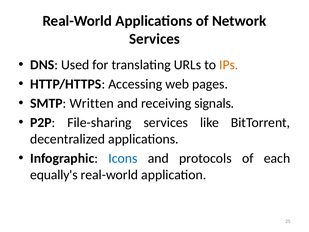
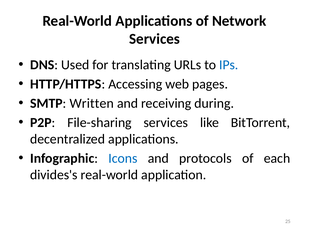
IPs colour: orange -> blue
signals: signals -> during
equally's: equally's -> divides's
